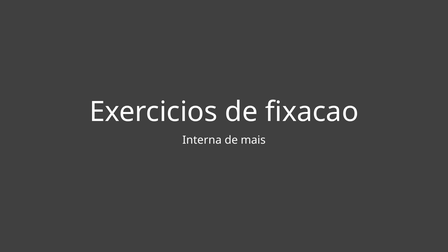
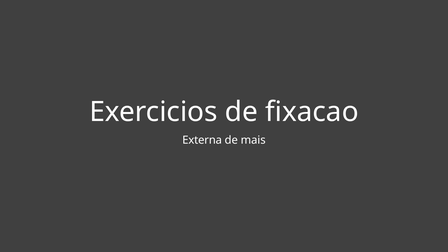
Interna: Interna -> Externa
